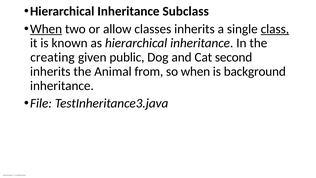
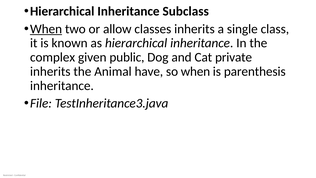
class underline: present -> none
creating: creating -> complex
second: second -> private
from: from -> have
background: background -> parenthesis
